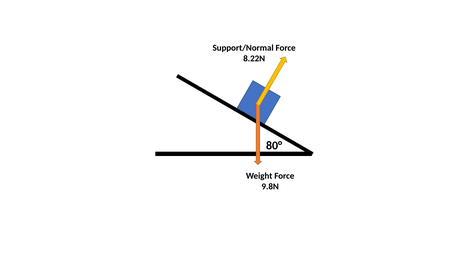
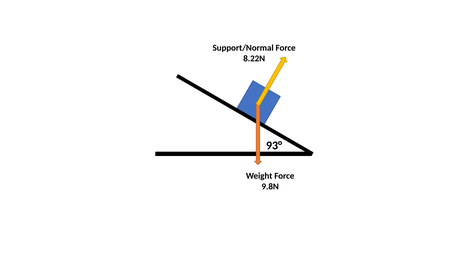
80°: 80° -> 93°
